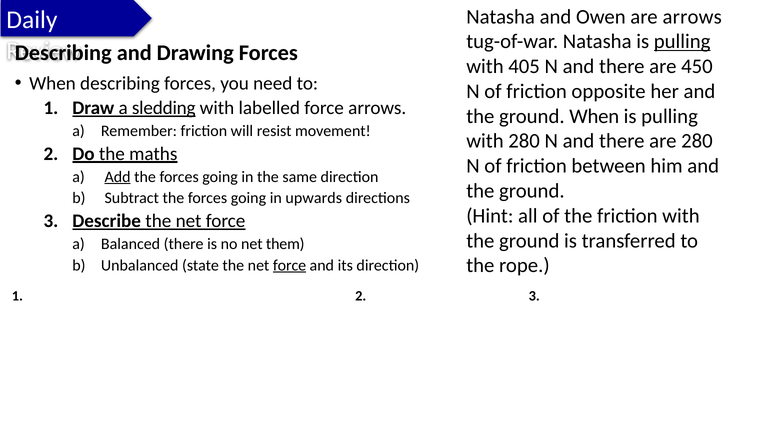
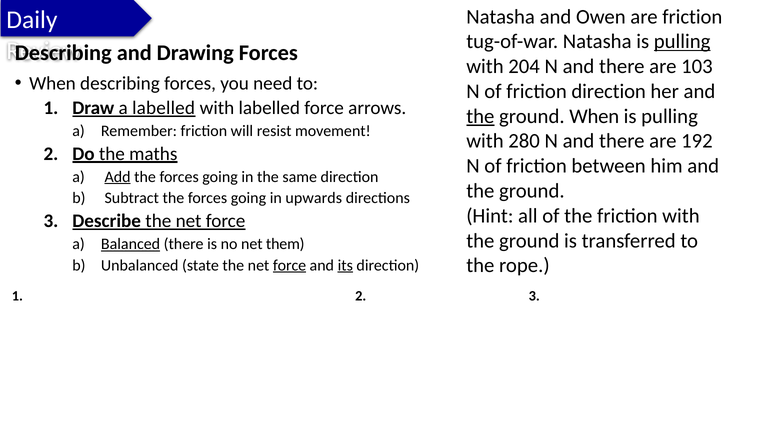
are arrows: arrows -> friction
405: 405 -> 204
450: 450 -> 103
friction opposite: opposite -> direction
a sledding: sledding -> labelled
the at (480, 116) underline: none -> present
are 280: 280 -> 192
Balanced underline: none -> present
its underline: none -> present
